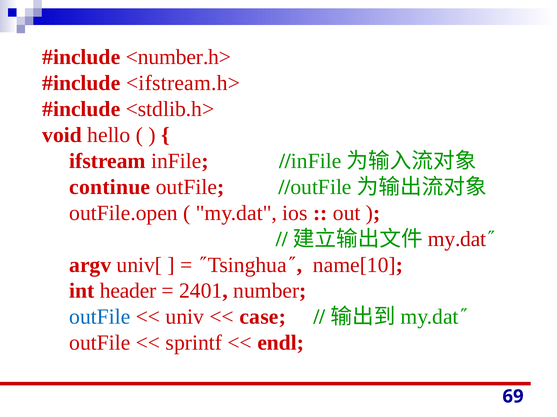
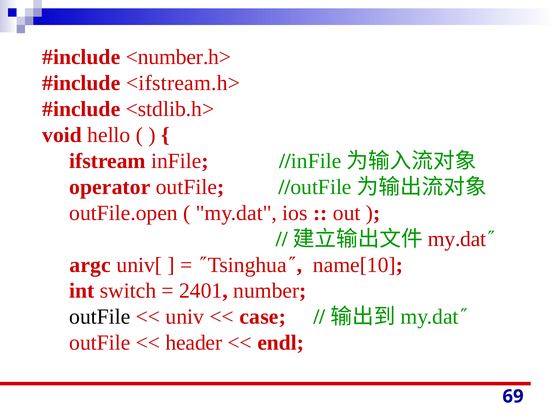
continue: continue -> operator
argv: argv -> argc
header: header -> switch
outFile at (100, 317) colour: blue -> black
sprintf: sprintf -> header
